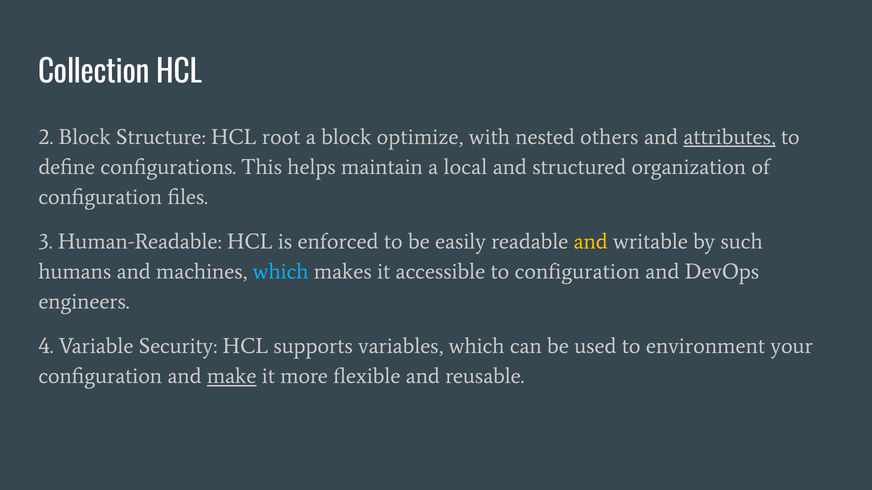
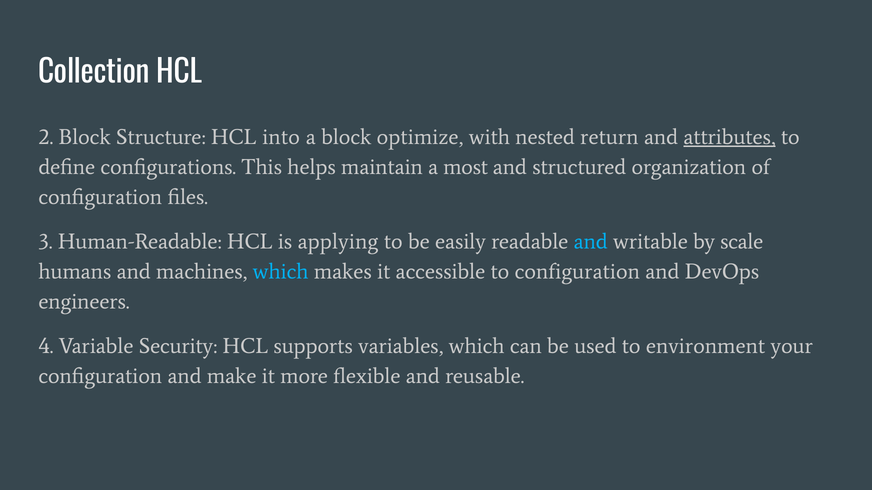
root: root -> into
others: others -> return
local: local -> most
enforced: enforced -> applying
and at (591, 242) colour: yellow -> light blue
such: such -> scale
make underline: present -> none
